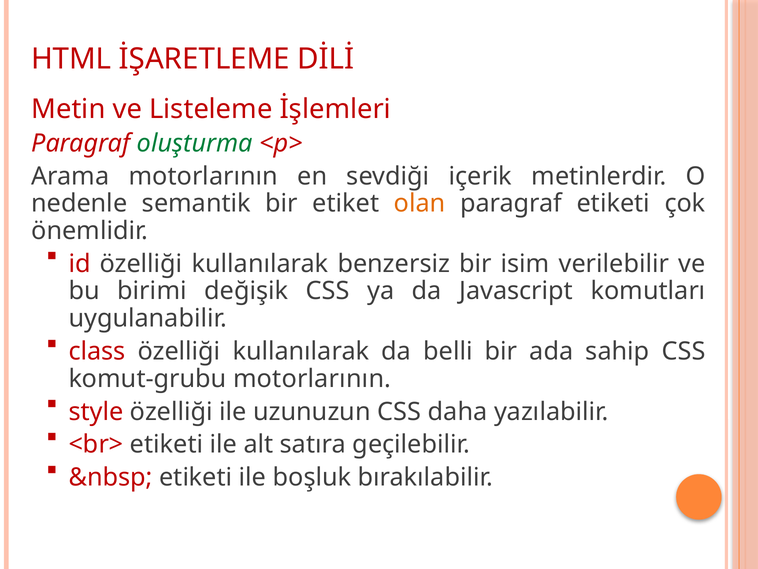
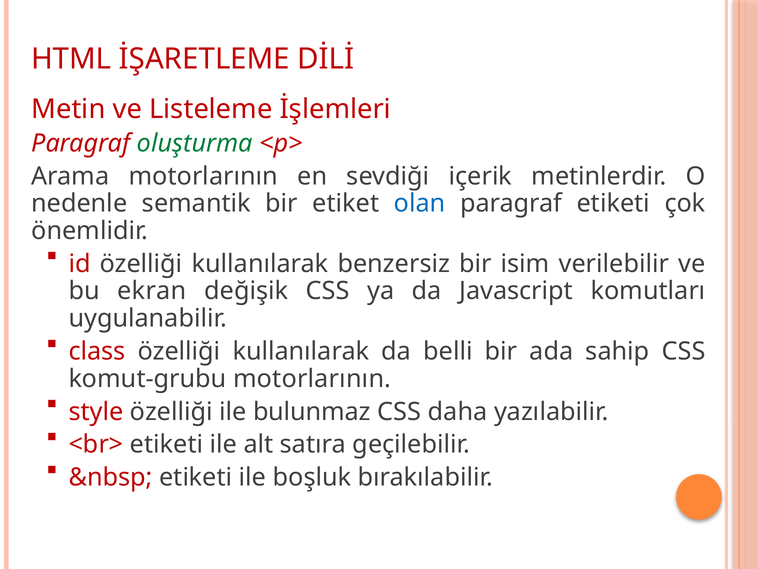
olan colour: orange -> blue
birimi: birimi -> ekran
uzunuzun: uzunuzun -> bulunmaz
